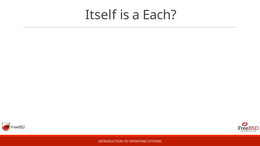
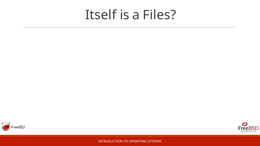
Each: Each -> Files
